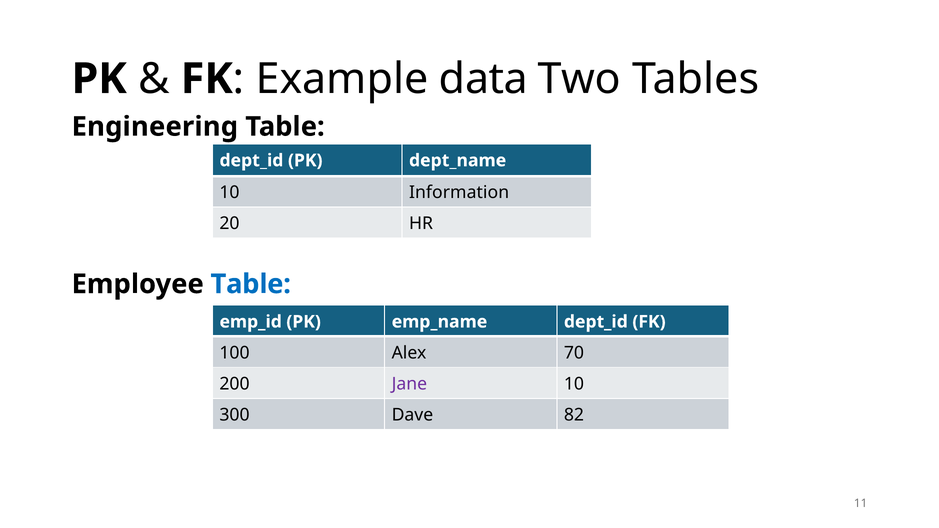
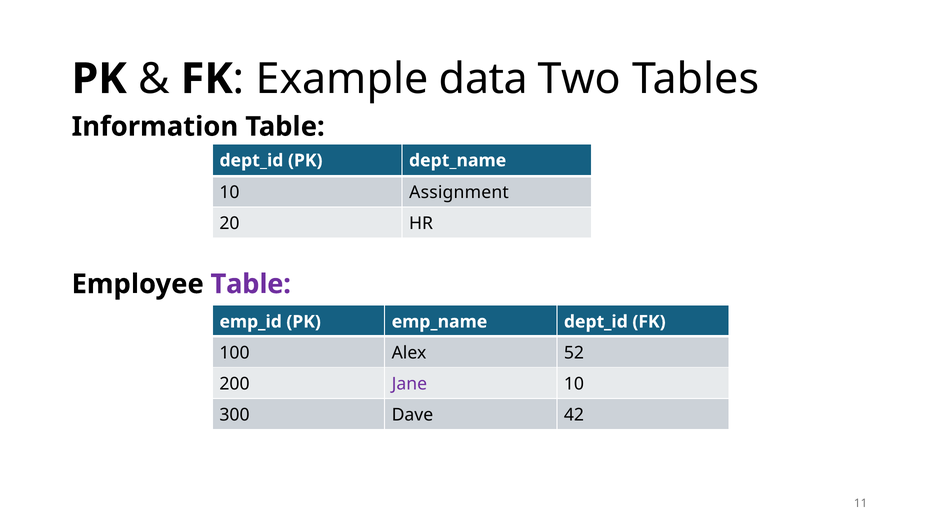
Engineering: Engineering -> Information
Information: Information -> Assignment
Table at (251, 284) colour: blue -> purple
70: 70 -> 52
82: 82 -> 42
